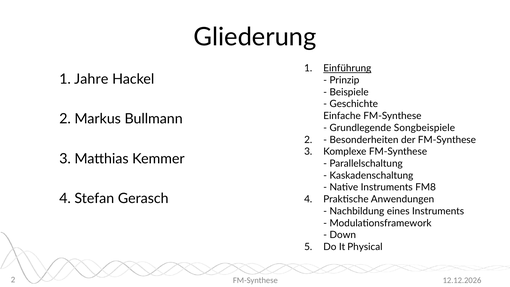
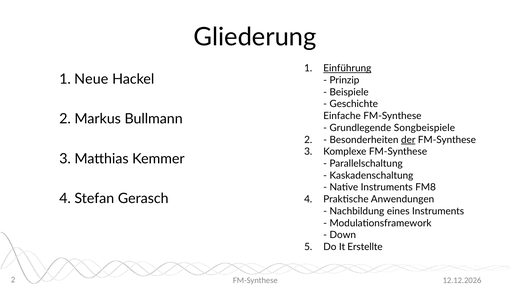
Jahre: Jahre -> Neue
der underline: none -> present
Physical: Physical -> Erstellte
